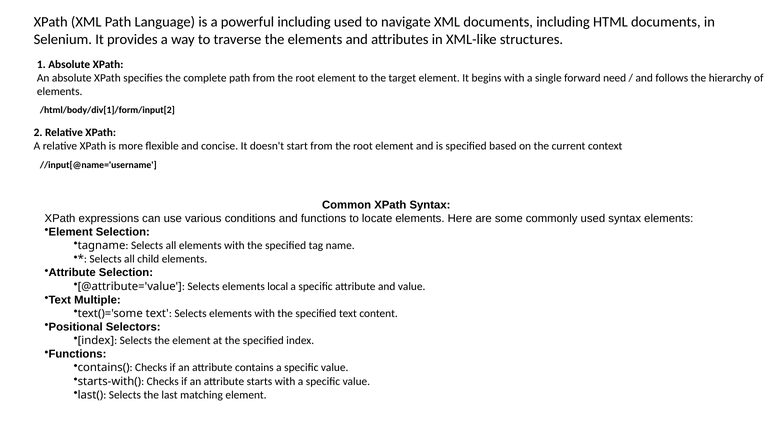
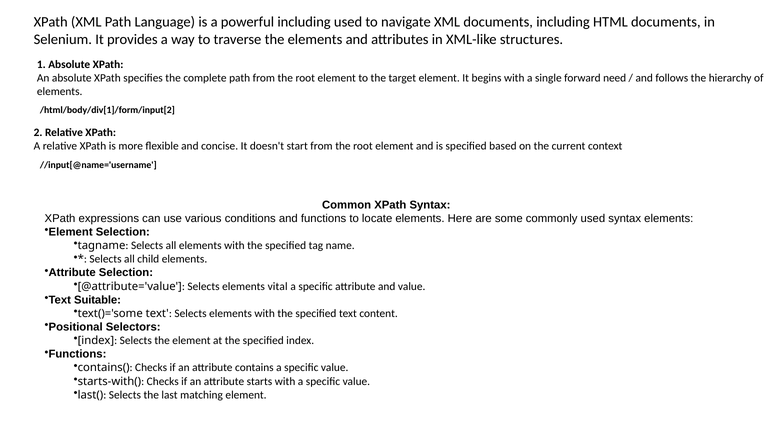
local: local -> vital
Multiple: Multiple -> Suitable
